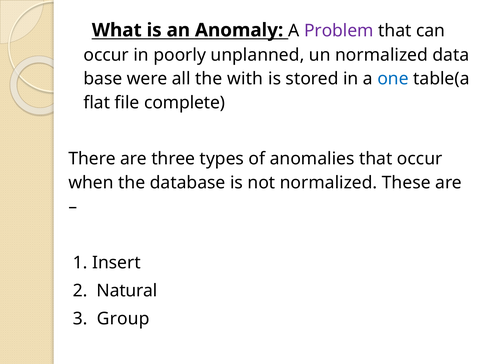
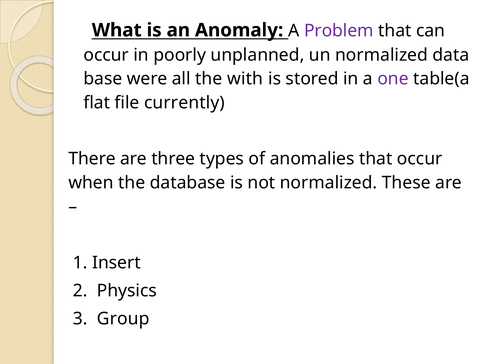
one colour: blue -> purple
complete: complete -> currently
Natural: Natural -> Physics
